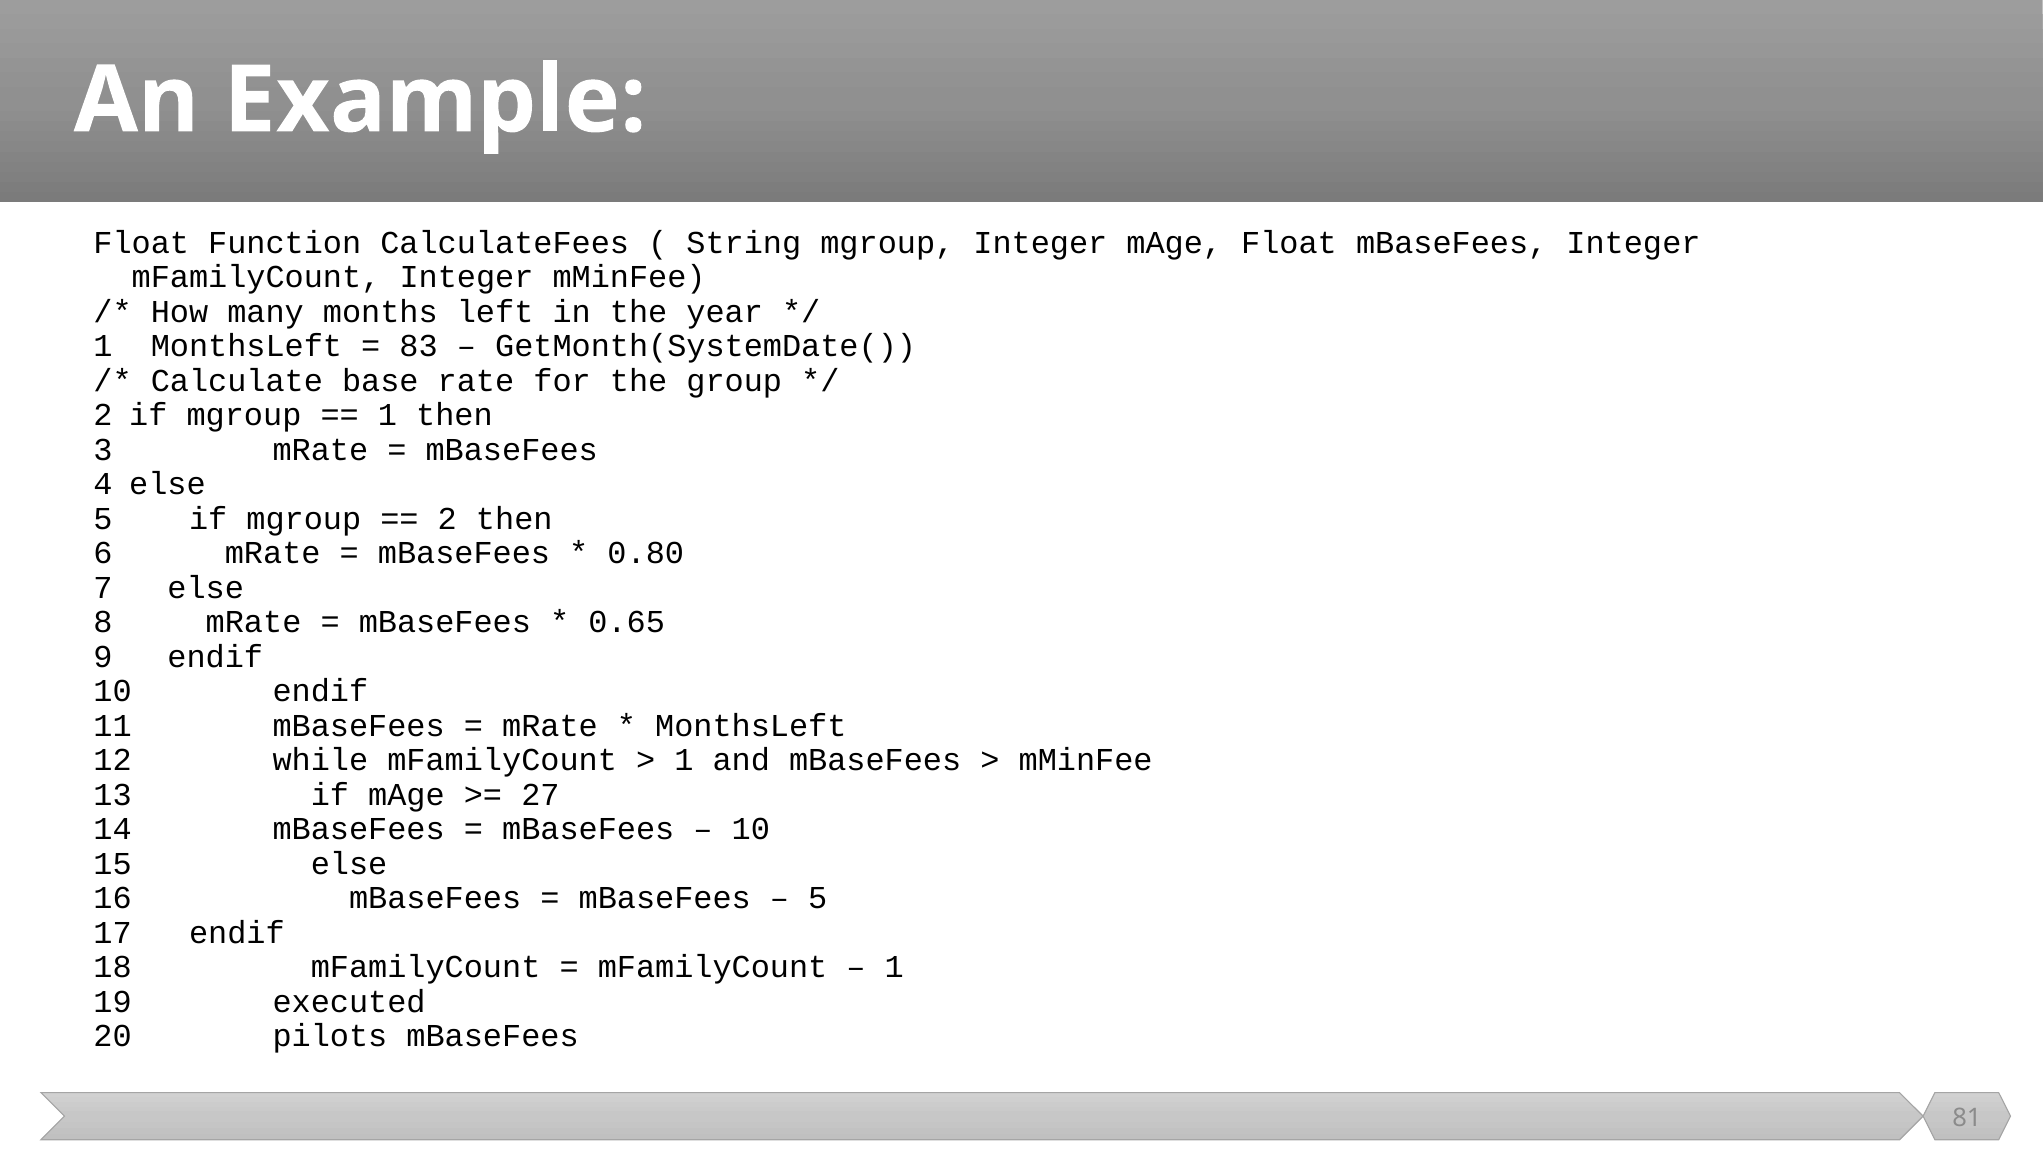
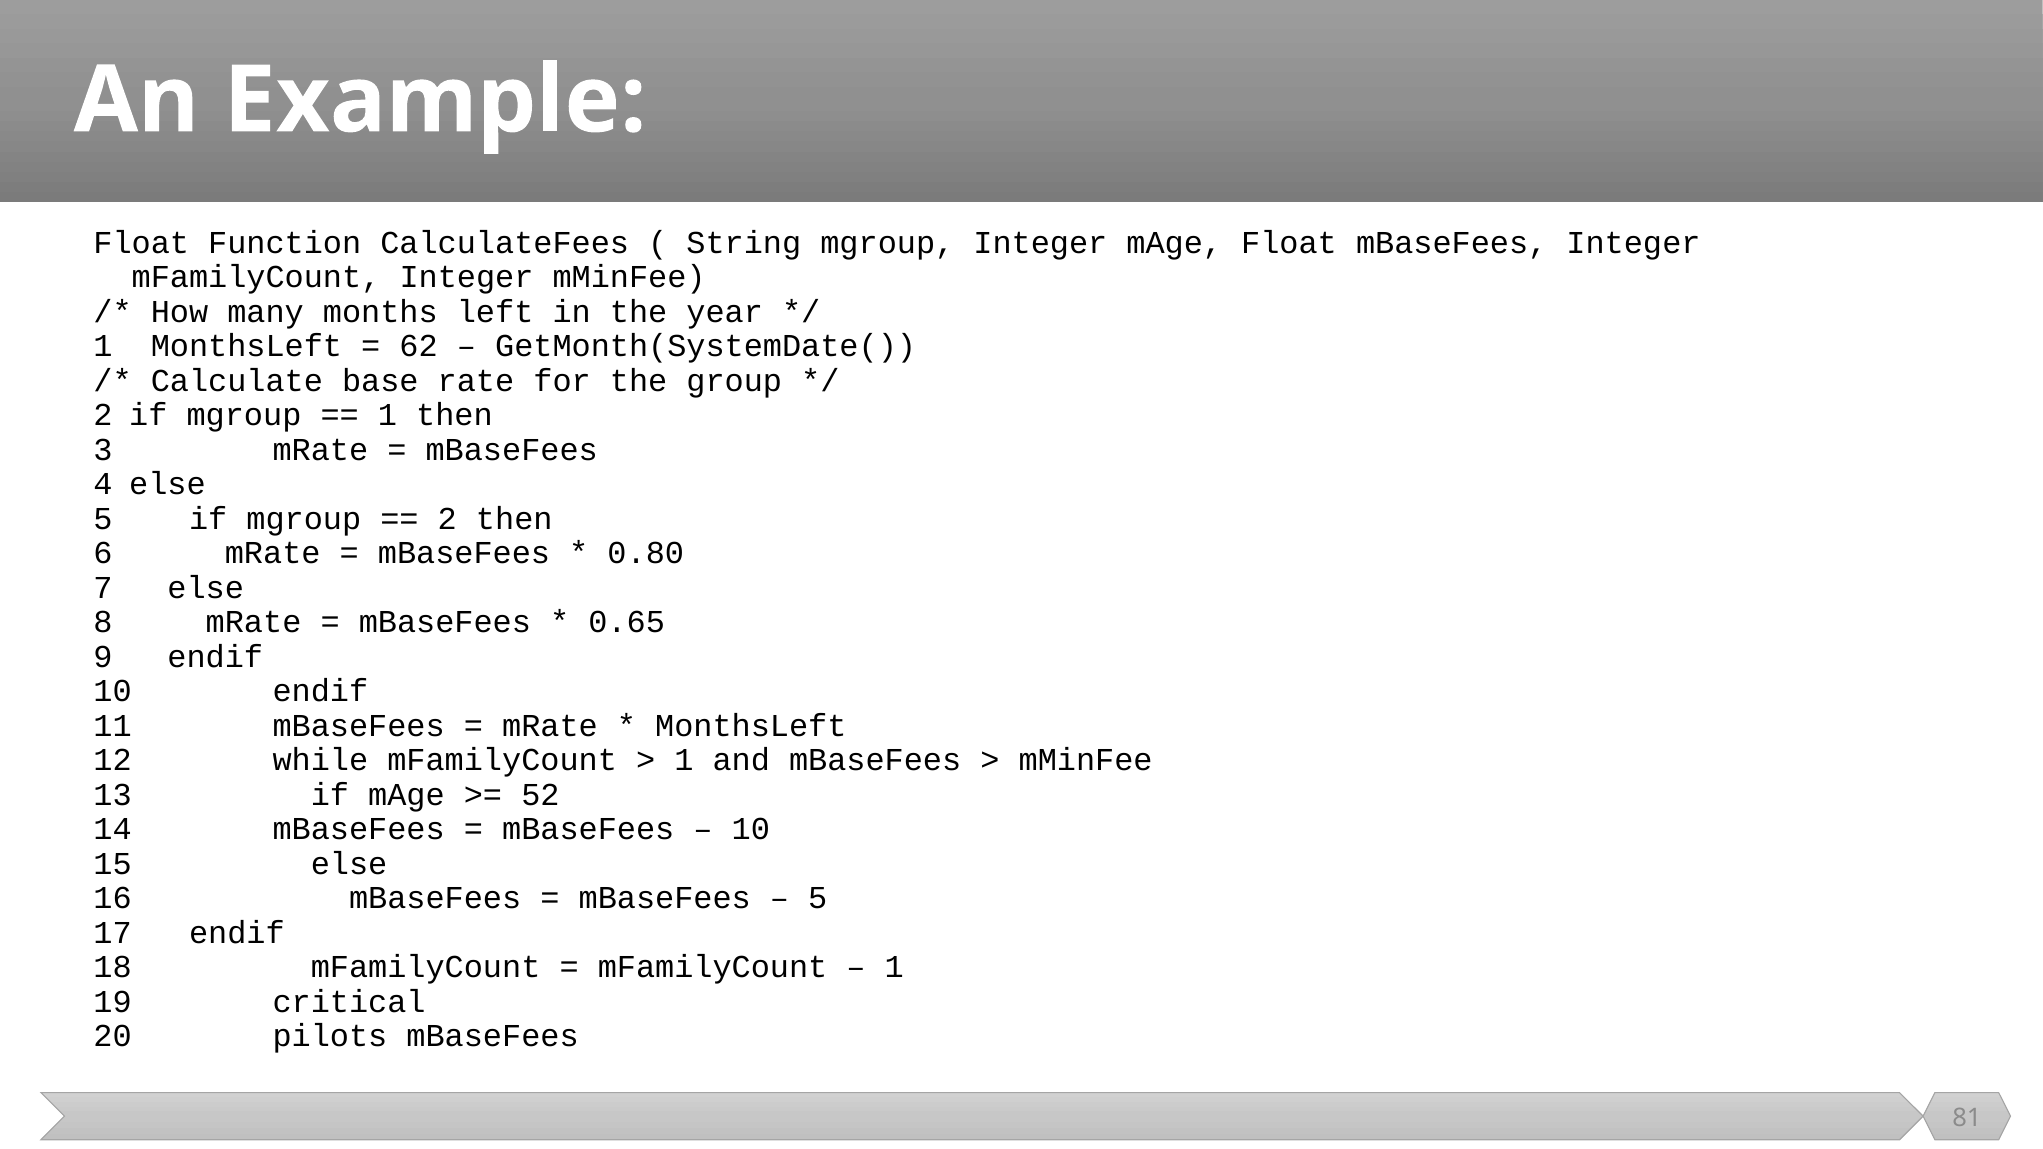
83: 83 -> 62
27: 27 -> 52
executed: executed -> critical
